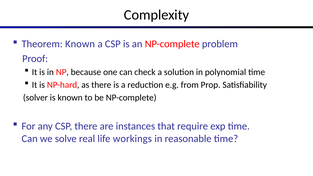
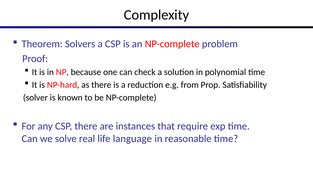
Theorem Known: Known -> Solvers
workings: workings -> language
